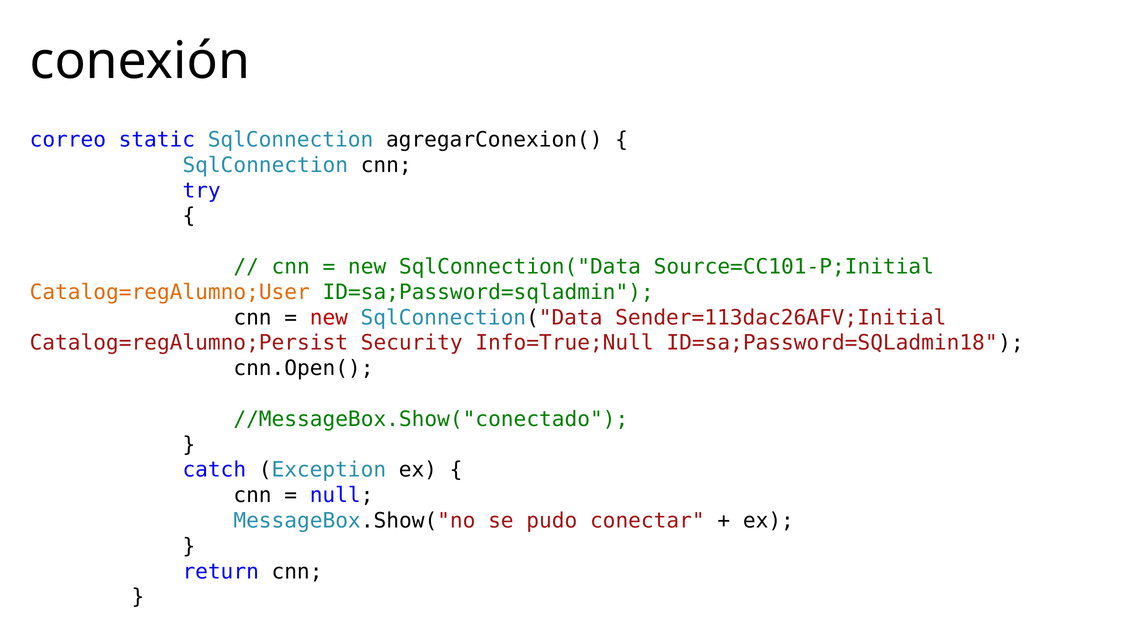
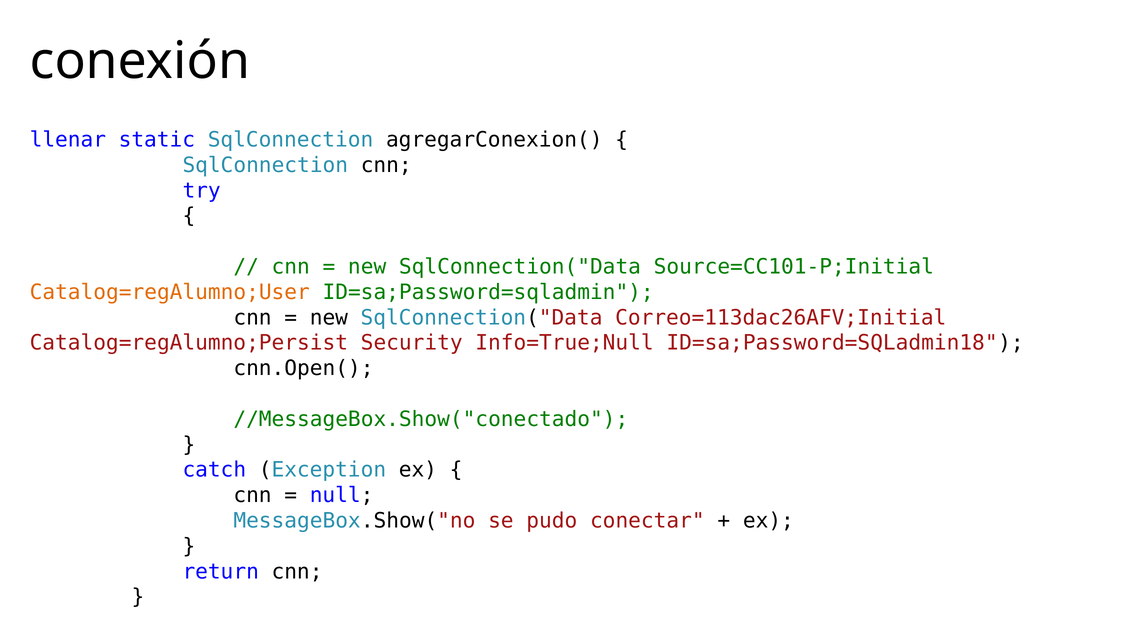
correo: correo -> llenar
new at (329, 318) colour: red -> black
Sender=113dac26AFV;Initial: Sender=113dac26AFV;Initial -> Correo=113dac26AFV;Initial
